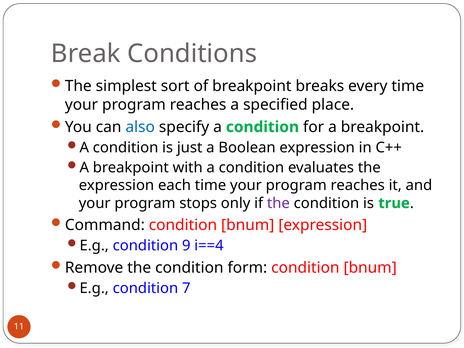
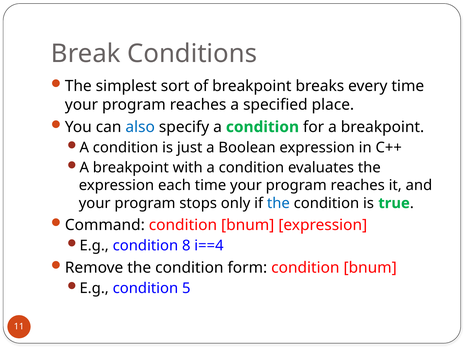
the at (278, 203) colour: purple -> blue
9: 9 -> 8
7: 7 -> 5
